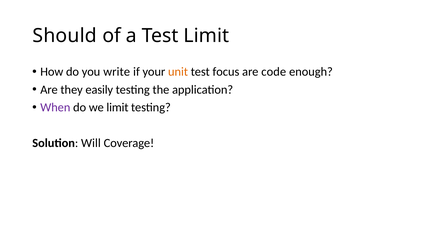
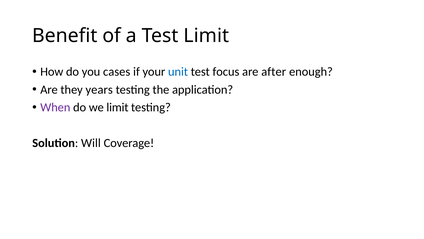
Should: Should -> Benefit
write: write -> cases
unit colour: orange -> blue
code: code -> after
easily: easily -> years
